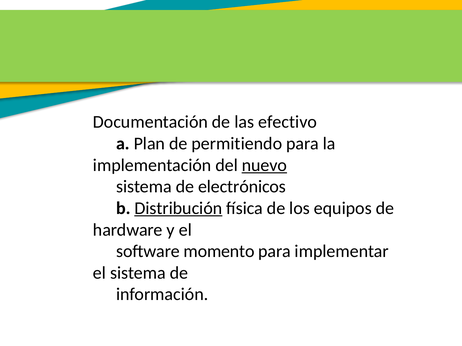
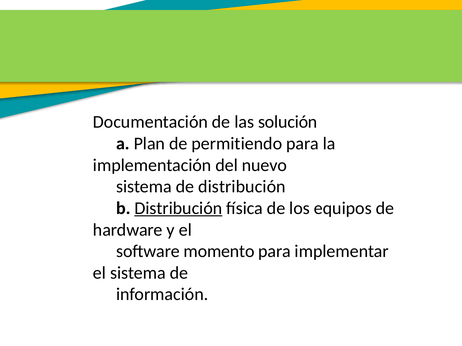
efectivo: efectivo -> solución
nuevo underline: present -> none
de electrónicos: electrónicos -> distribución
